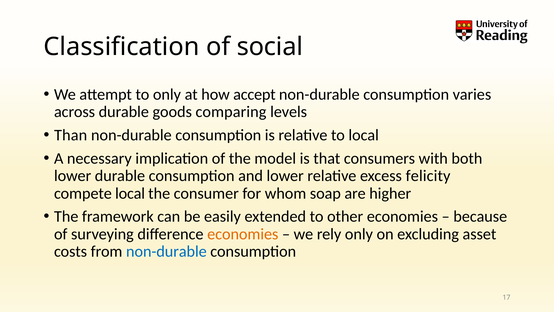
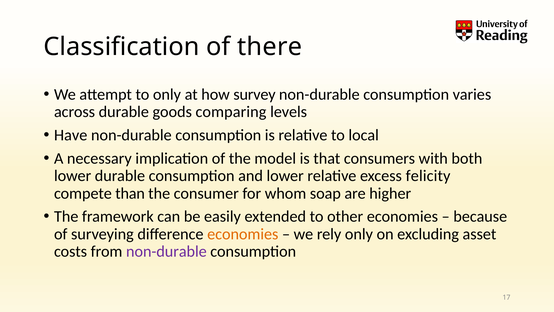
social: social -> there
accept: accept -> survey
Than: Than -> Have
compete local: local -> than
non-durable at (166, 251) colour: blue -> purple
